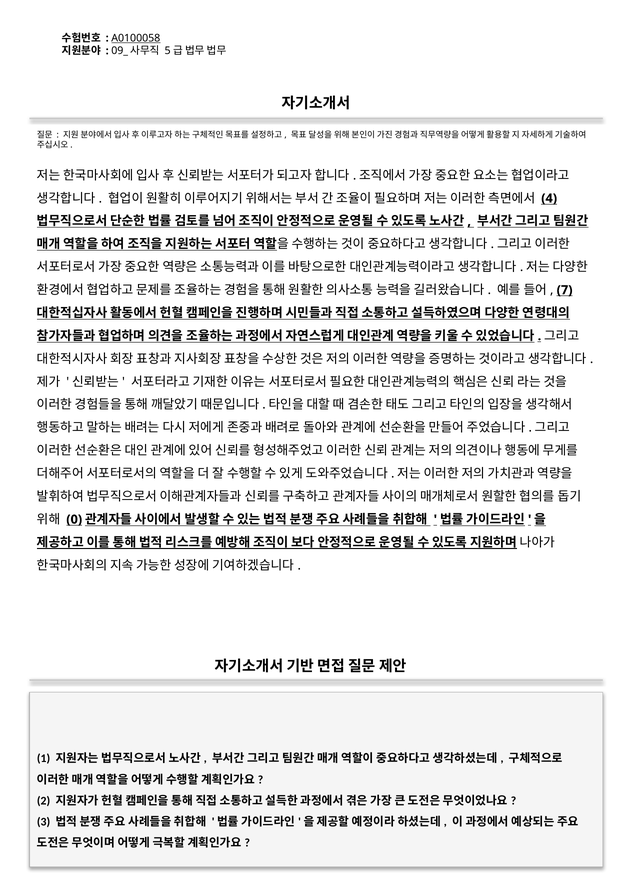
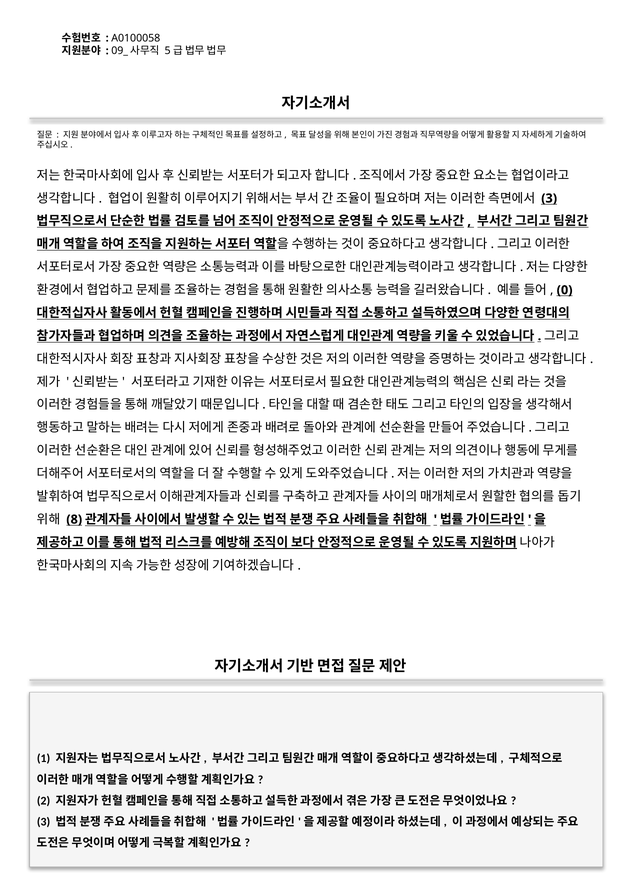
A0100058 underline: present -> none
4 at (549, 198): 4 -> 3
7: 7 -> 0
0: 0 -> 8
